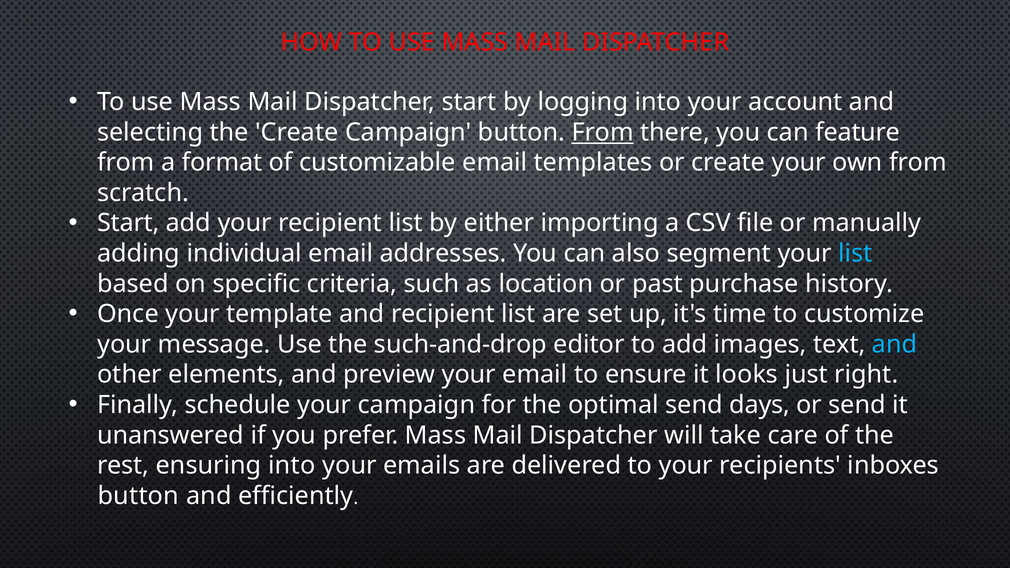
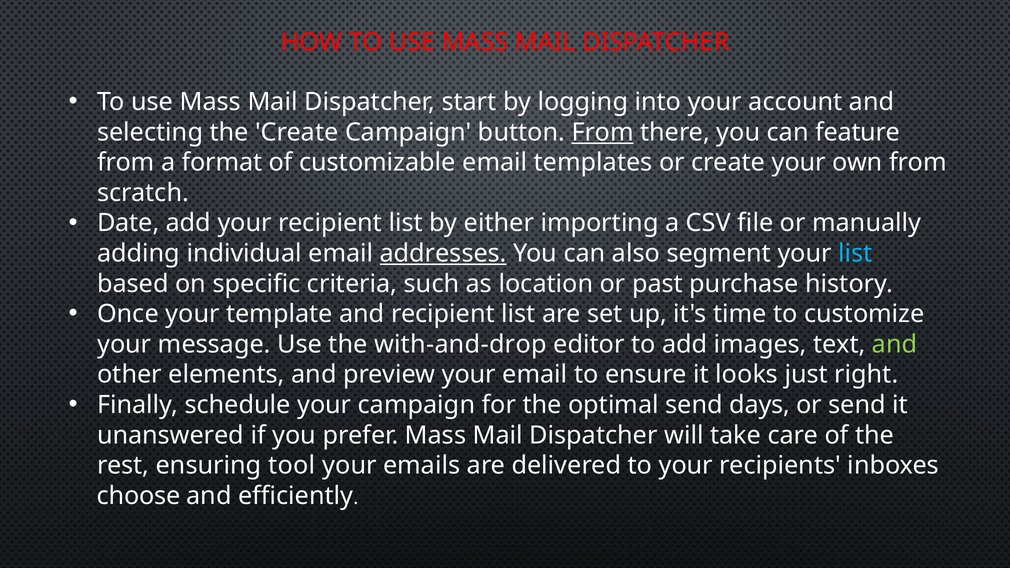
Start at (128, 223): Start -> Date
addresses underline: none -> present
such-and-drop: such-and-drop -> with-and-drop
and at (895, 344) colour: light blue -> light green
ensuring into: into -> tool
button at (138, 496): button -> choose
